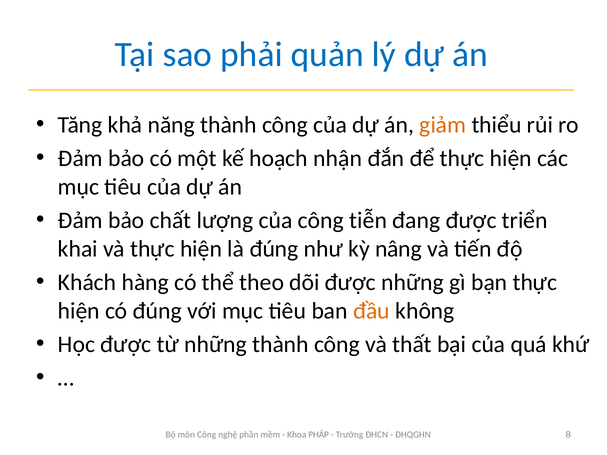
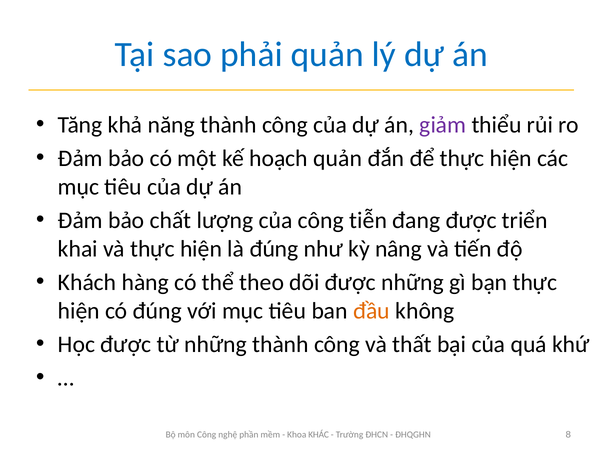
giảm colour: orange -> purple
hoạch nhận: nhận -> quản
PHÁP: PHÁP -> KHÁC
